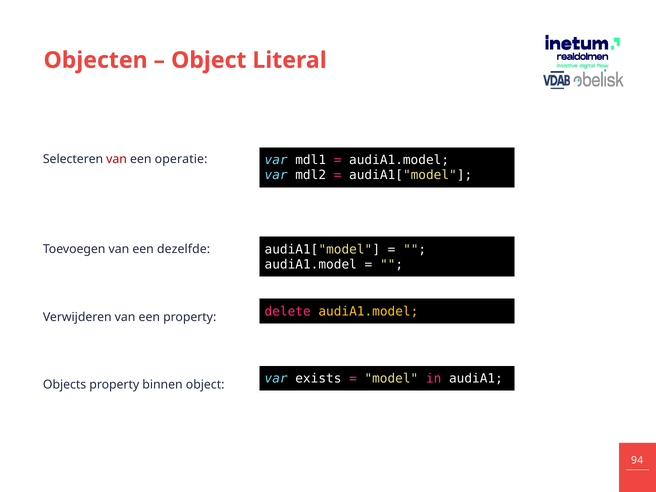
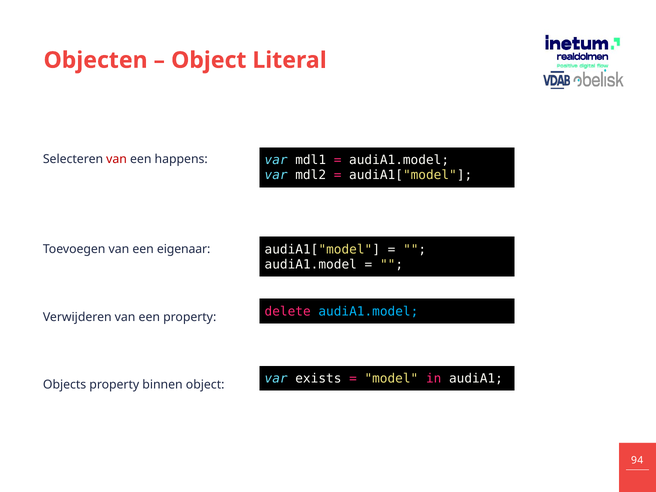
operatie: operatie -> happens
dezelfde: dezelfde -> eigenaar
audiA1.model at (368, 311) colour: yellow -> light blue
